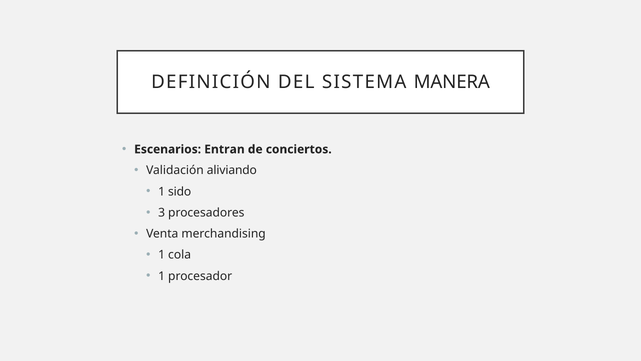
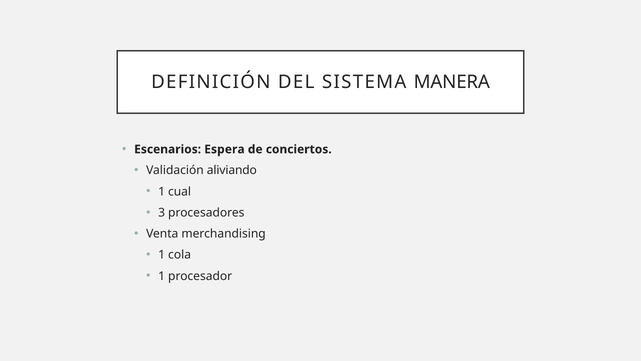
Entran: Entran -> Espera
sido: sido -> cual
